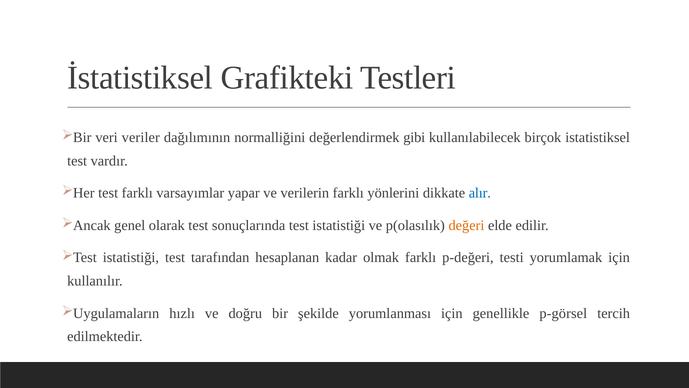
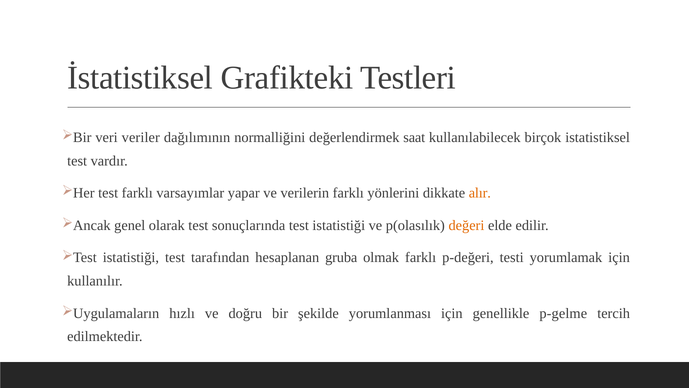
gibi: gibi -> saat
alır colour: blue -> orange
kadar: kadar -> gruba
p-görsel: p-görsel -> p-gelme
